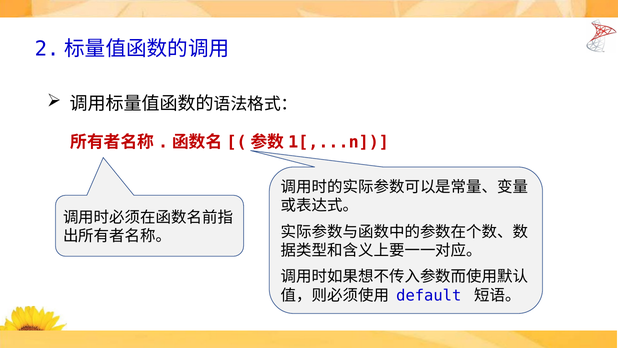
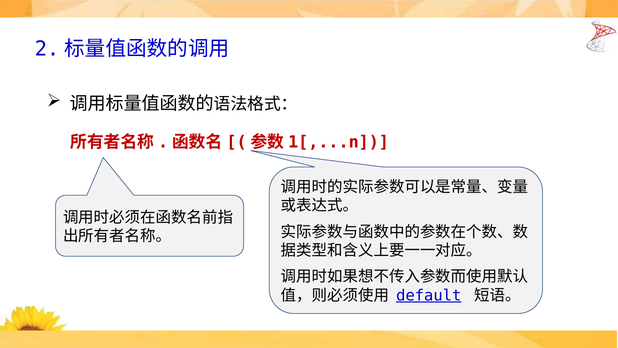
default underline: none -> present
